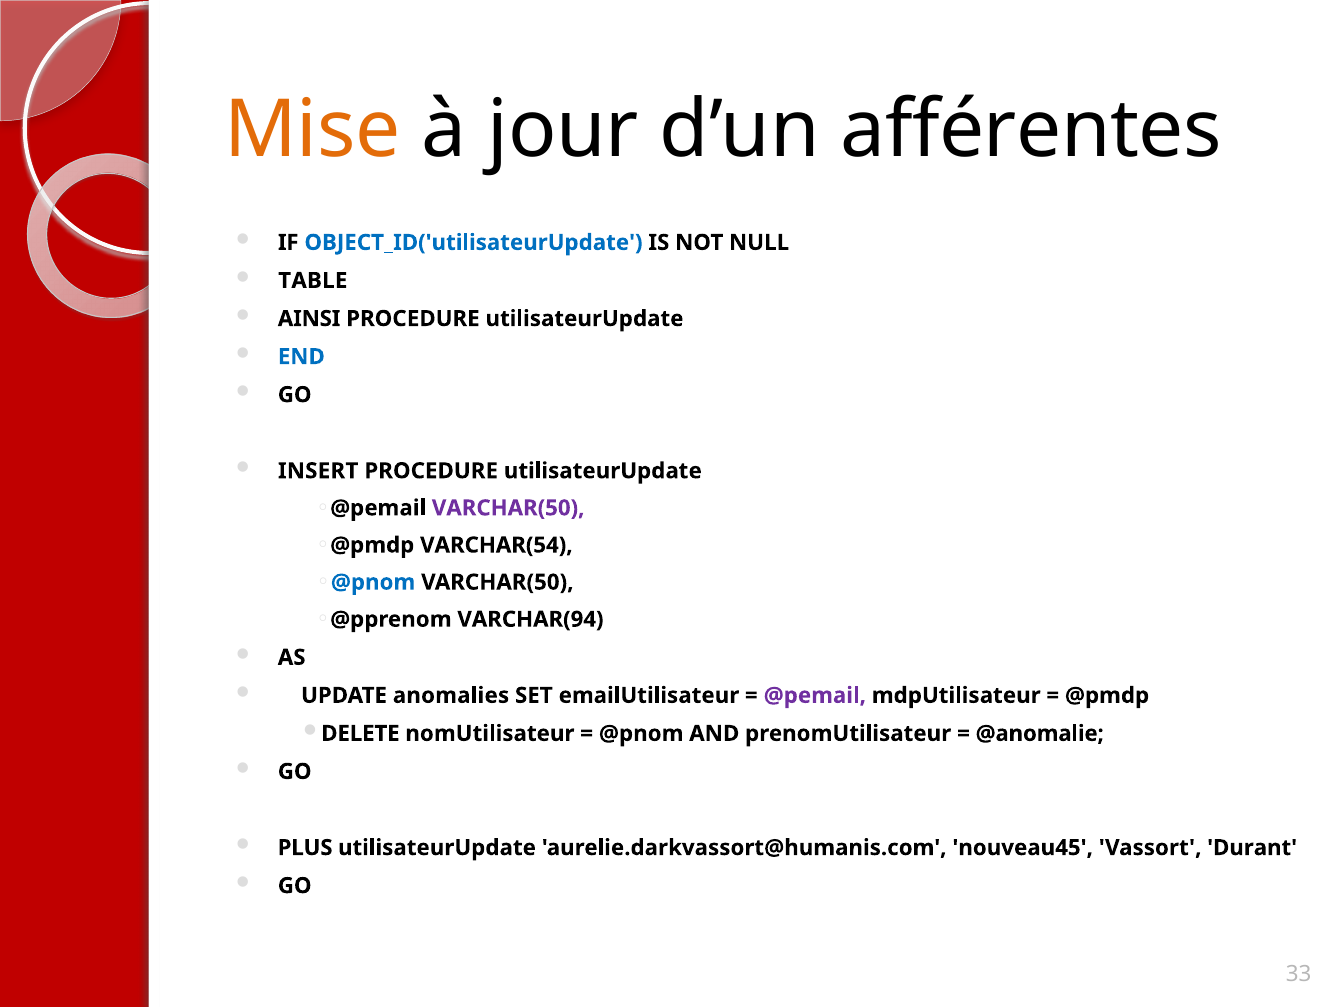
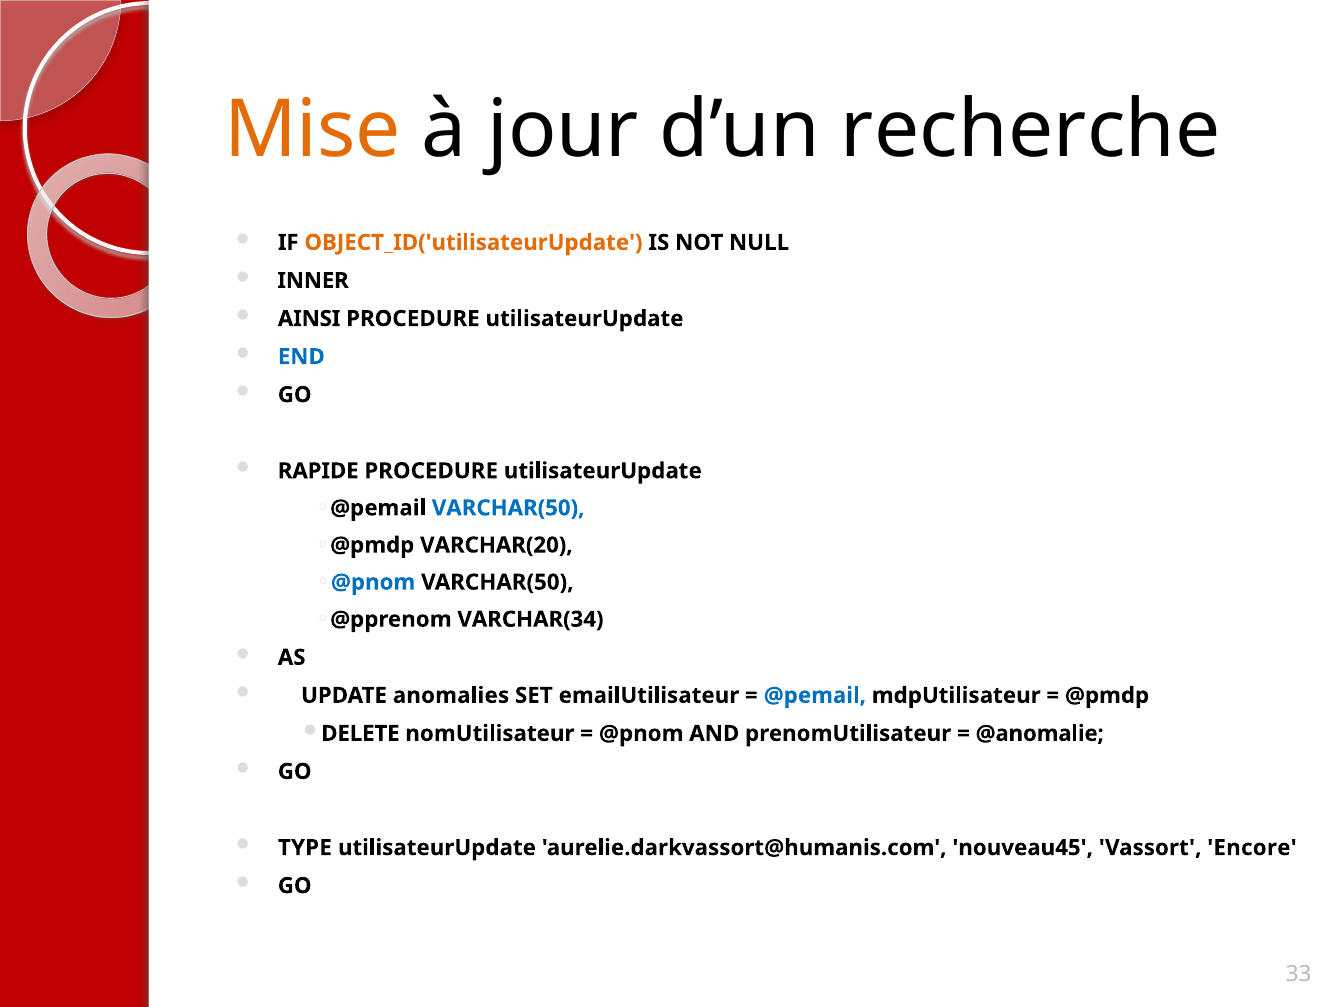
afférentes: afférentes -> recherche
OBJECT_ID('utilisateurUpdate colour: blue -> orange
TABLE: TABLE -> INNER
INSERT: INSERT -> RAPIDE
VARCHAR(50 at (508, 508) colour: purple -> blue
VARCHAR(54: VARCHAR(54 -> VARCHAR(20
VARCHAR(94: VARCHAR(94 -> VARCHAR(34
@pemail at (815, 696) colour: purple -> blue
PLUS: PLUS -> TYPE
Durant: Durant -> Encore
